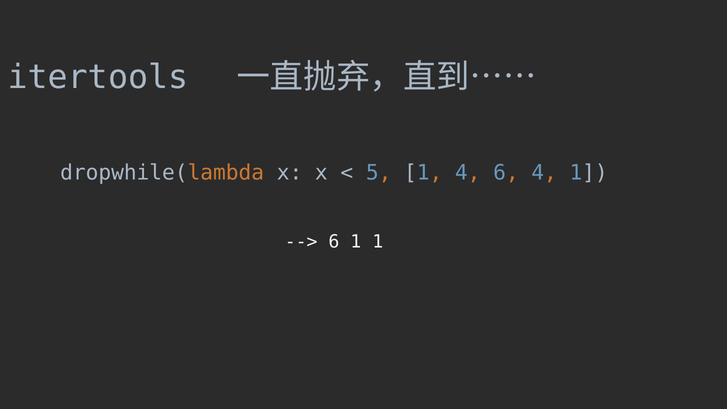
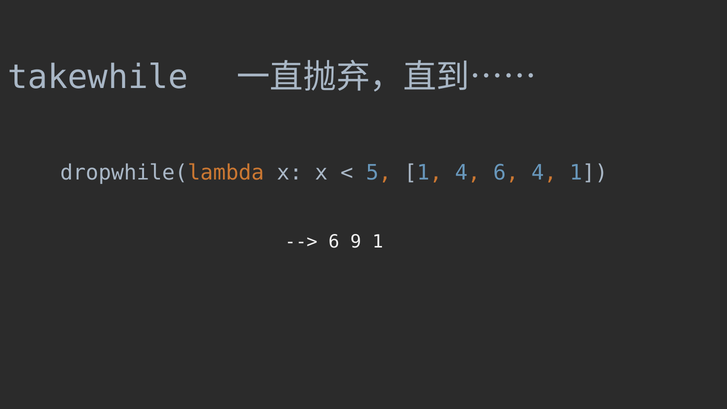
itertools: itertools -> takewhile
6 1: 1 -> 9
